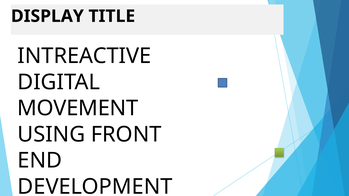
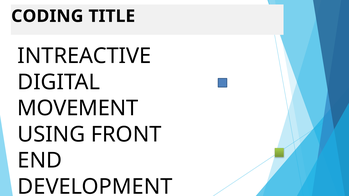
DISPLAY: DISPLAY -> CODING
